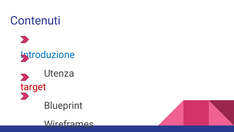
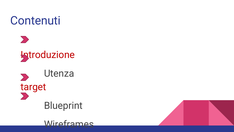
Introduzione colour: blue -> red
